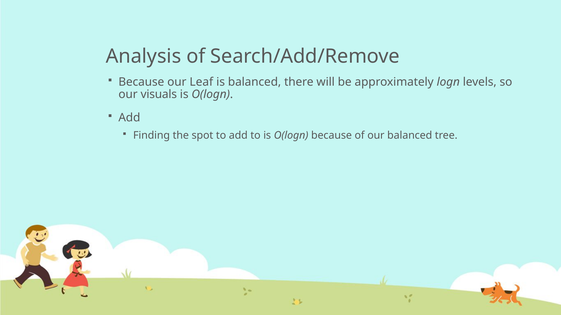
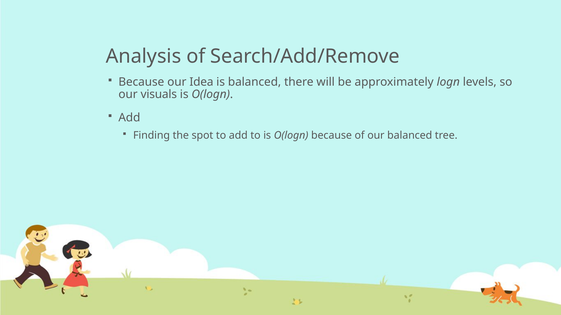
Leaf: Leaf -> Idea
